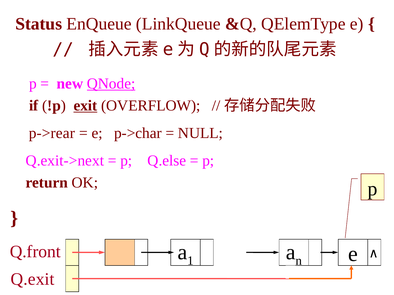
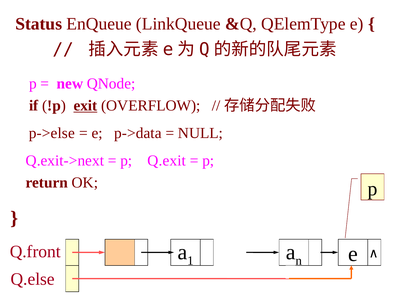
QNode underline: present -> none
p->rear: p->rear -> p->else
p->char: p->char -> p->data
Q.else: Q.else -> Q.exit
Q.exit: Q.exit -> Q.else
